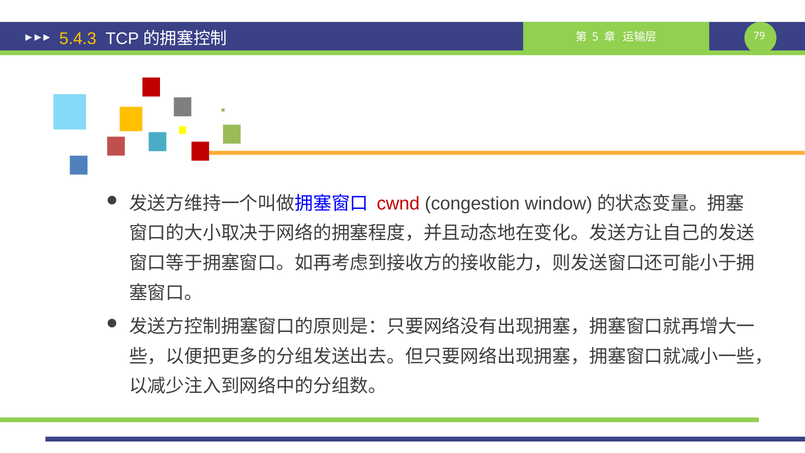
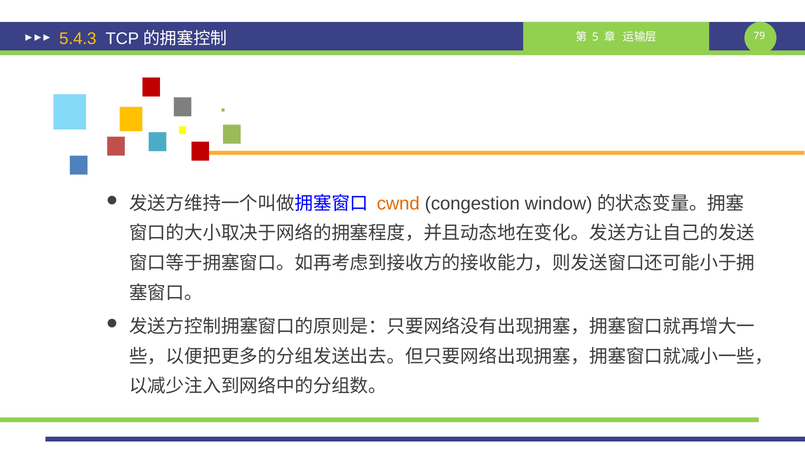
cwnd colour: red -> orange
